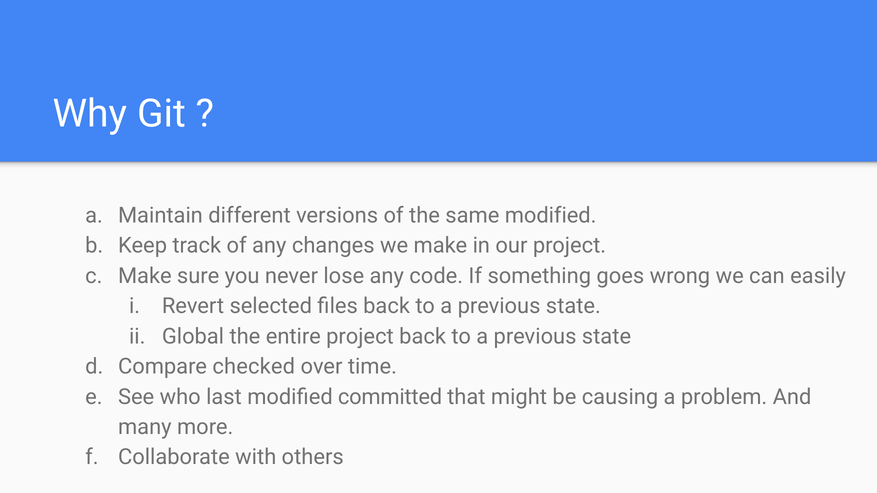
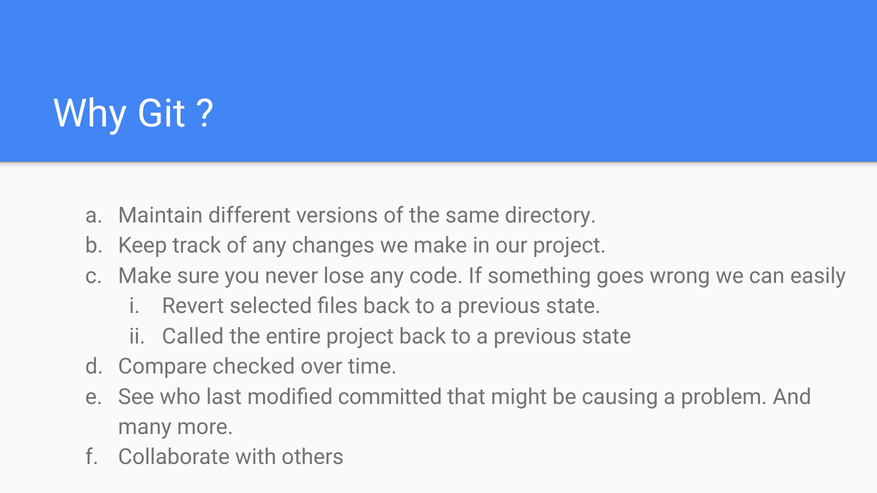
same modified: modified -> directory
Global: Global -> Called
